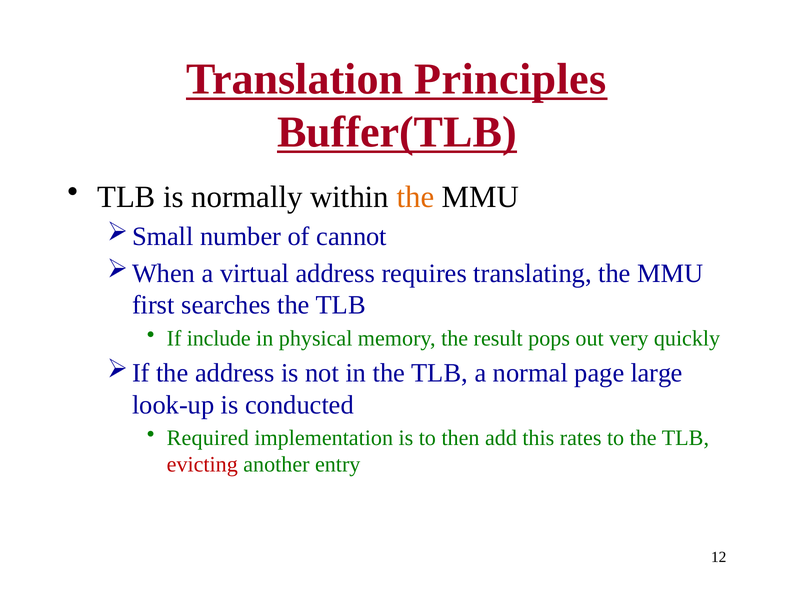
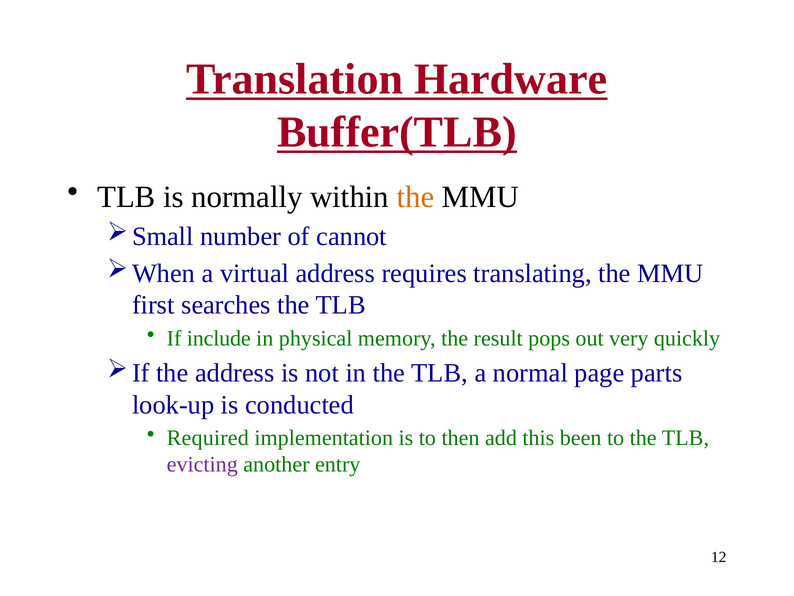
Principles: Principles -> Hardware
large: large -> parts
rates: rates -> been
evicting colour: red -> purple
